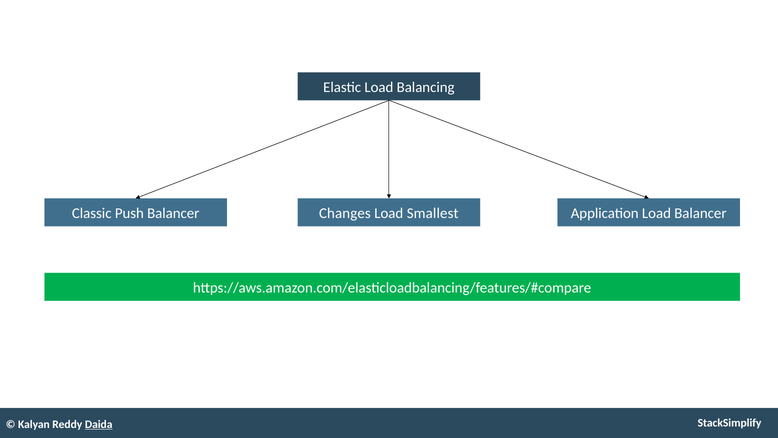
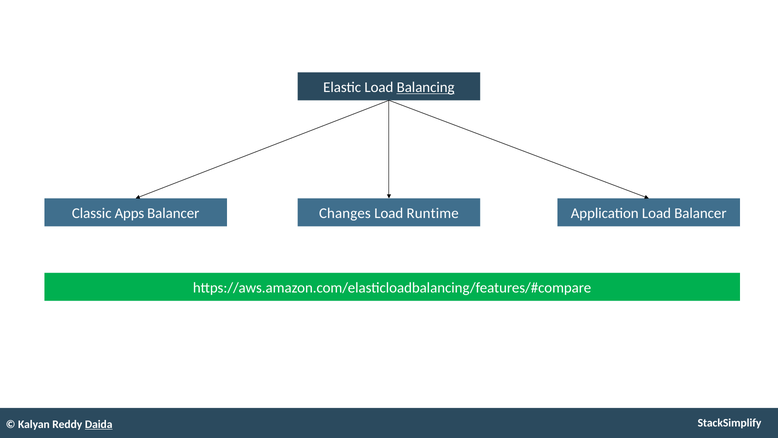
Balancing underline: none -> present
Push: Push -> Apps
Smallest: Smallest -> Runtime
